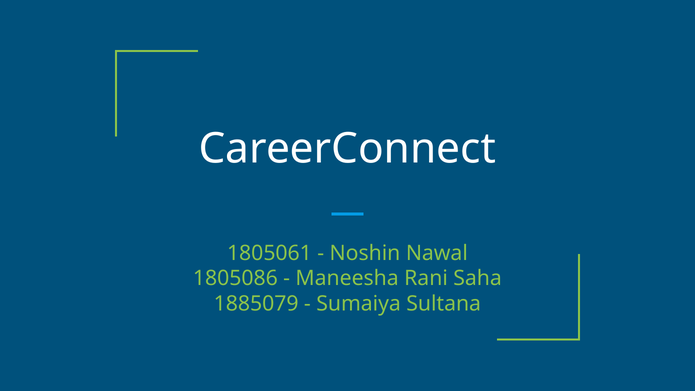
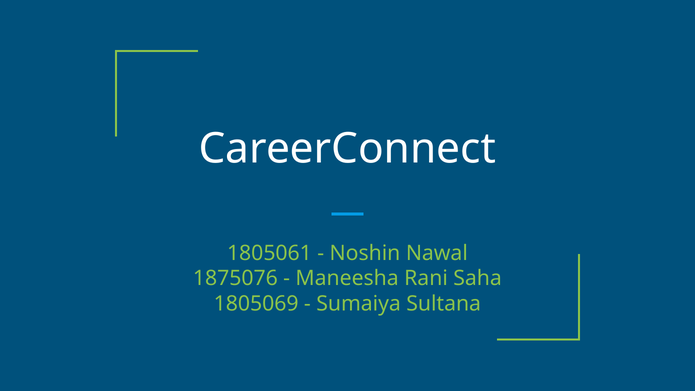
1805086: 1805086 -> 1875076
1885079: 1885079 -> 1805069
